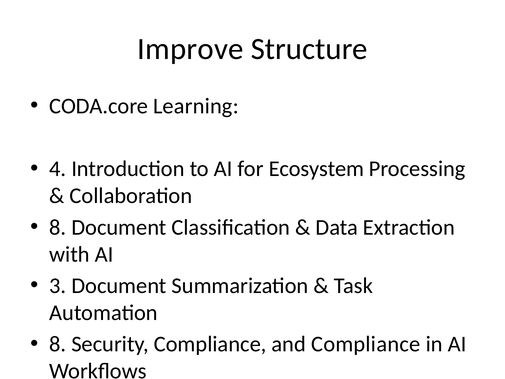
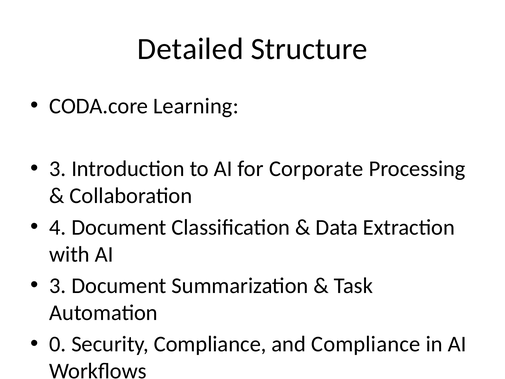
Improve: Improve -> Detailed
4 at (58, 169): 4 -> 3
Ecosystem: Ecosystem -> Corporate
8 at (58, 227): 8 -> 4
8 at (58, 344): 8 -> 0
